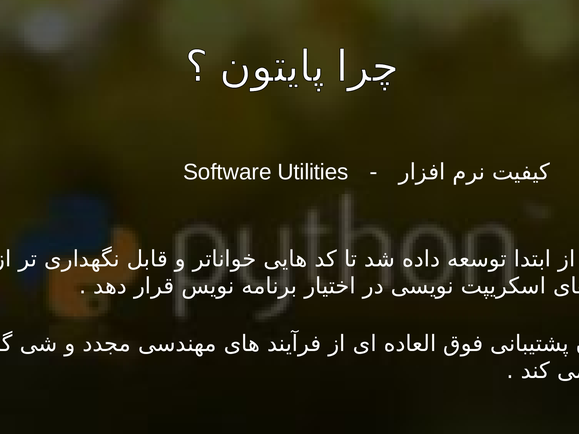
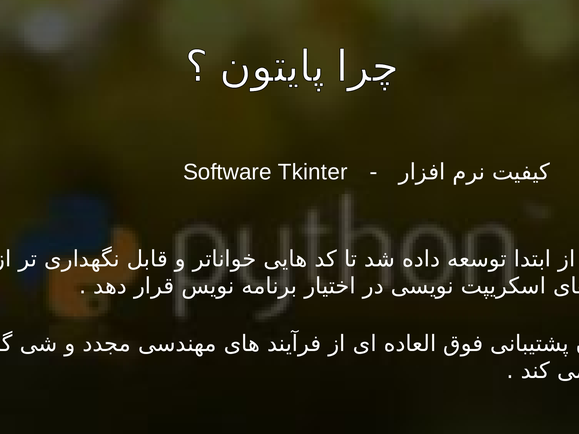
Utilities: Utilities -> Tkinter
